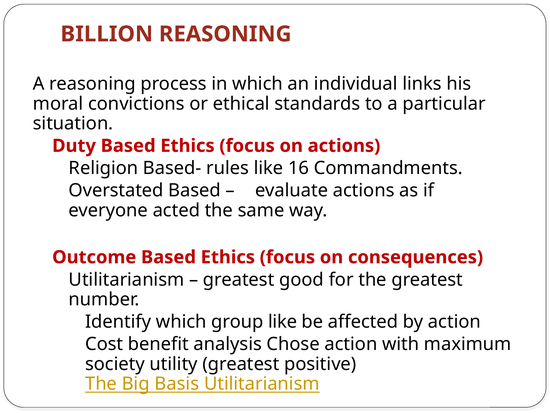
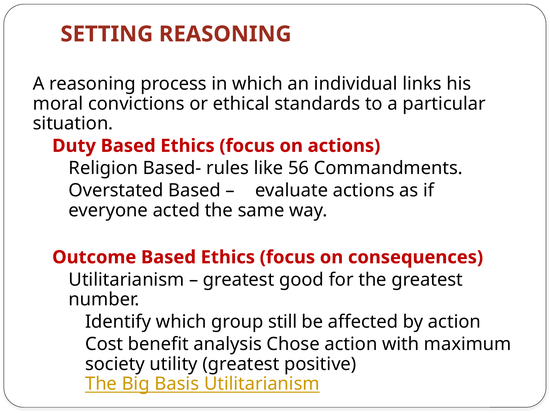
BILLION: BILLION -> SETTING
16: 16 -> 56
group like: like -> still
